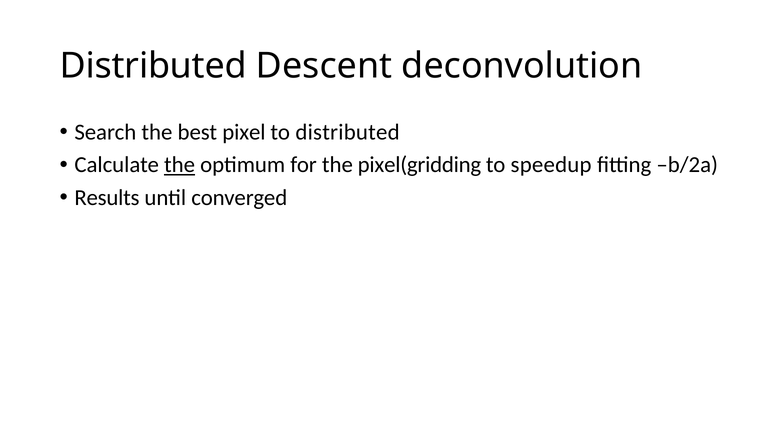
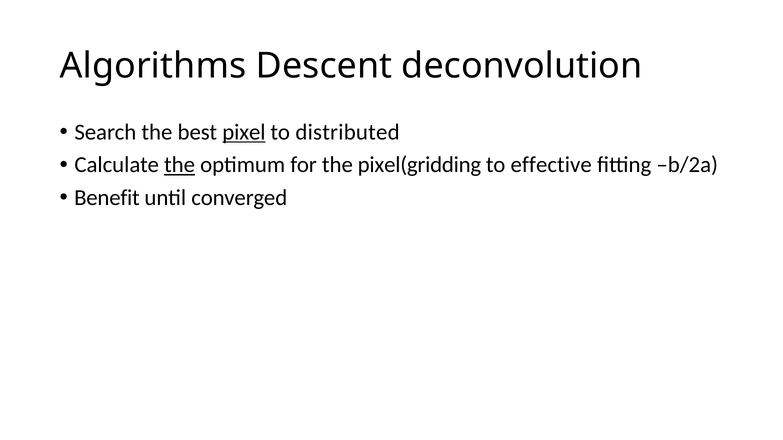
Distributed at (153, 66): Distributed -> Algorithms
pixel underline: none -> present
speedup: speedup -> effective
Results: Results -> Benefit
